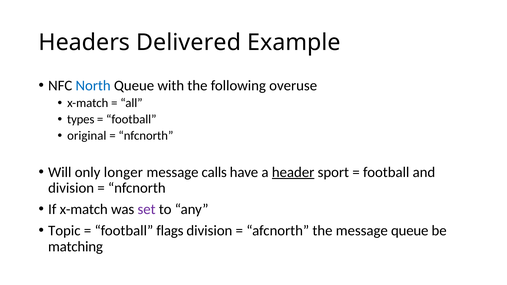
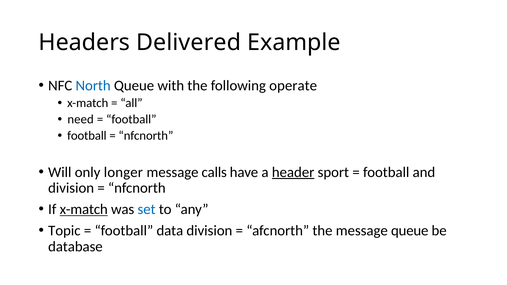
overuse: overuse -> operate
types: types -> need
original at (87, 136): original -> football
x-match at (84, 209) underline: none -> present
set colour: purple -> blue
flags: flags -> data
matching: matching -> database
